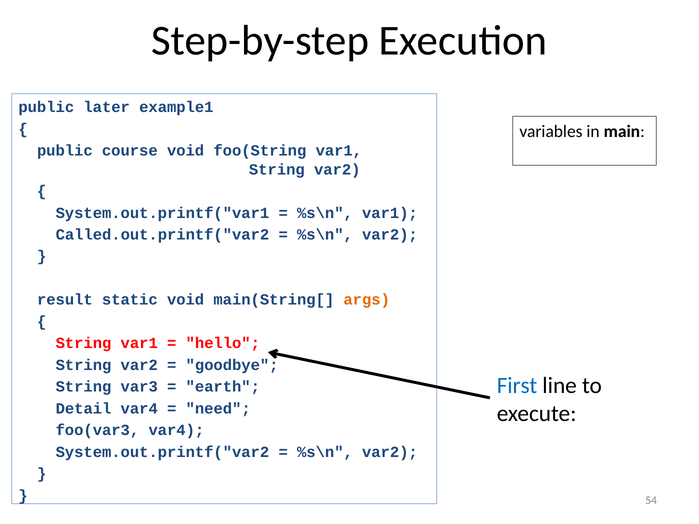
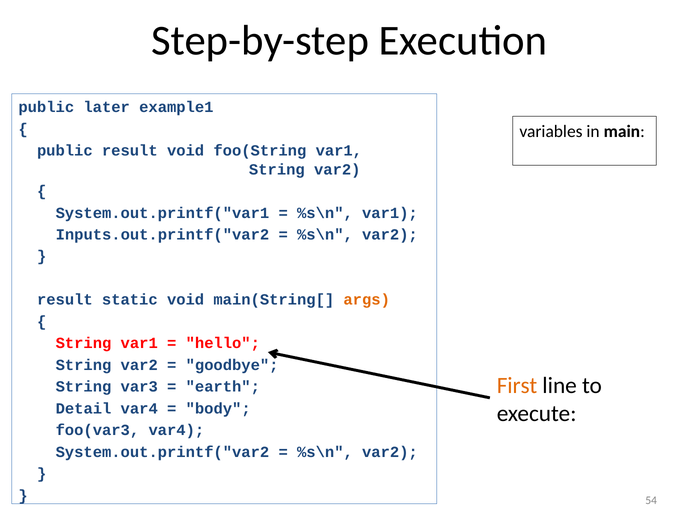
public course: course -> result
Called.out.printf("var2: Called.out.printf("var2 -> Inputs.out.printf("var2
First colour: blue -> orange
need: need -> body
